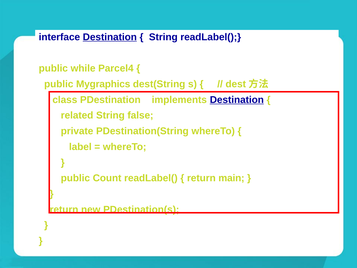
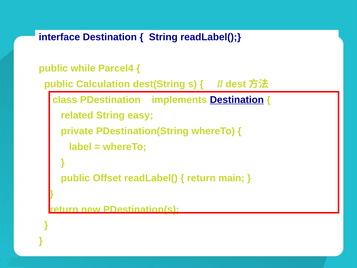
Destination at (110, 37) underline: present -> none
Mygraphics: Mygraphics -> Calculation
false: false -> easy
Count: Count -> Offset
